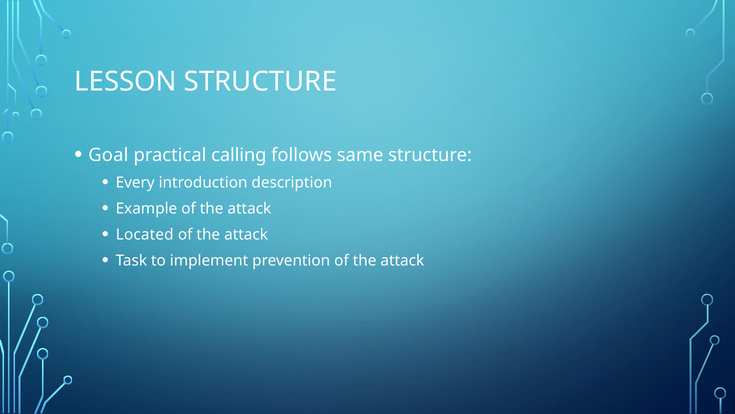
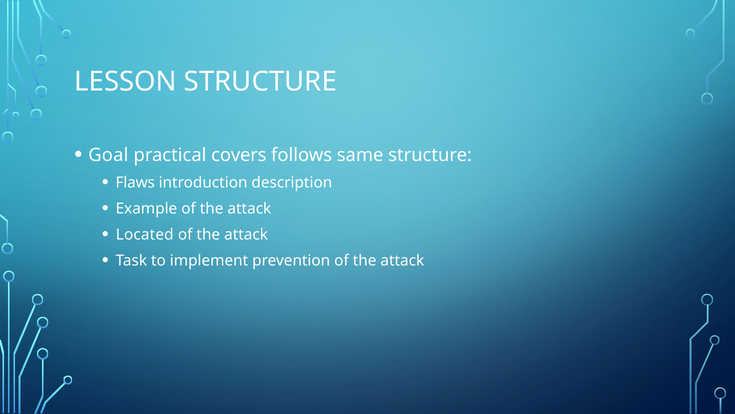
calling: calling -> covers
Every: Every -> Flaws
